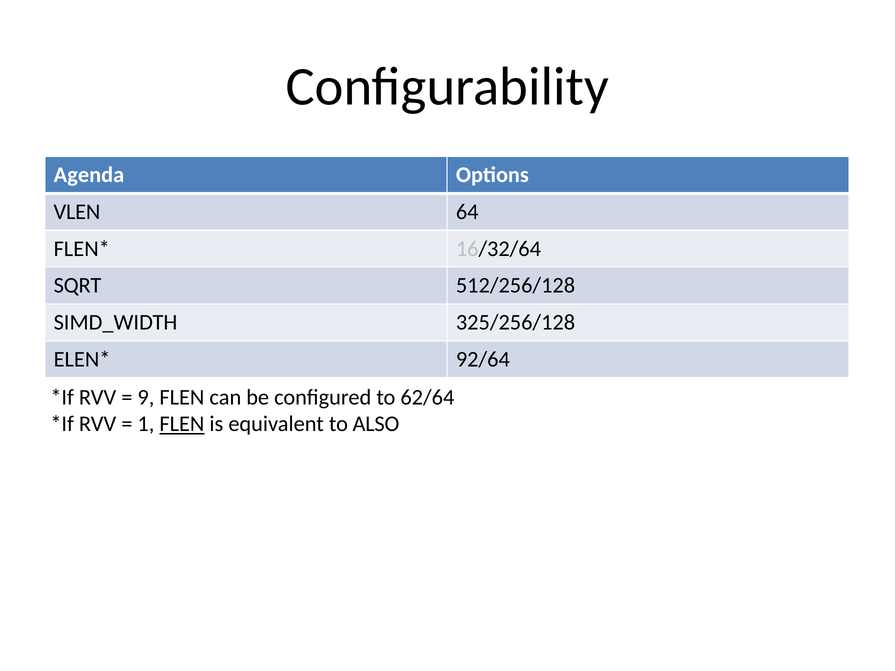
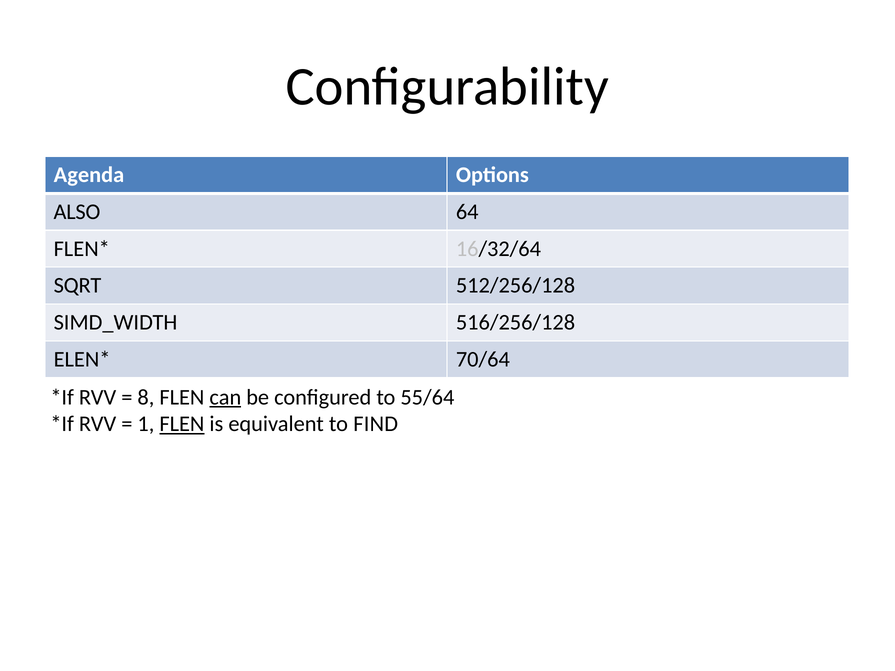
VLEN: VLEN -> ALSO
325/256/128: 325/256/128 -> 516/256/128
92/64: 92/64 -> 70/64
9: 9 -> 8
can underline: none -> present
62/64: 62/64 -> 55/64
ALSO: ALSO -> FIND
